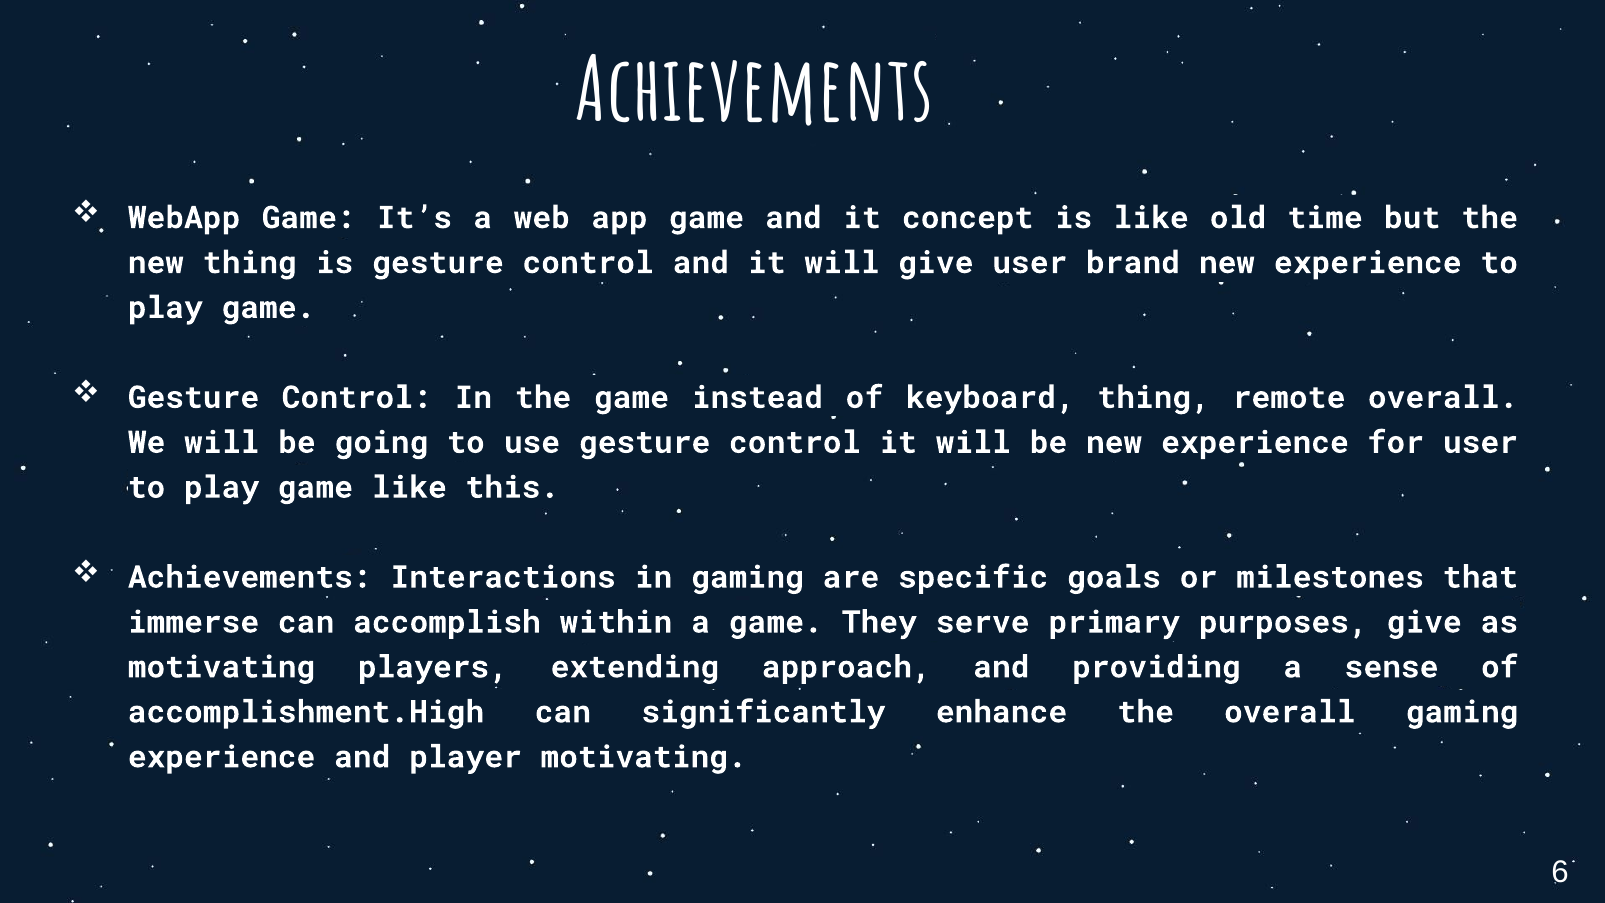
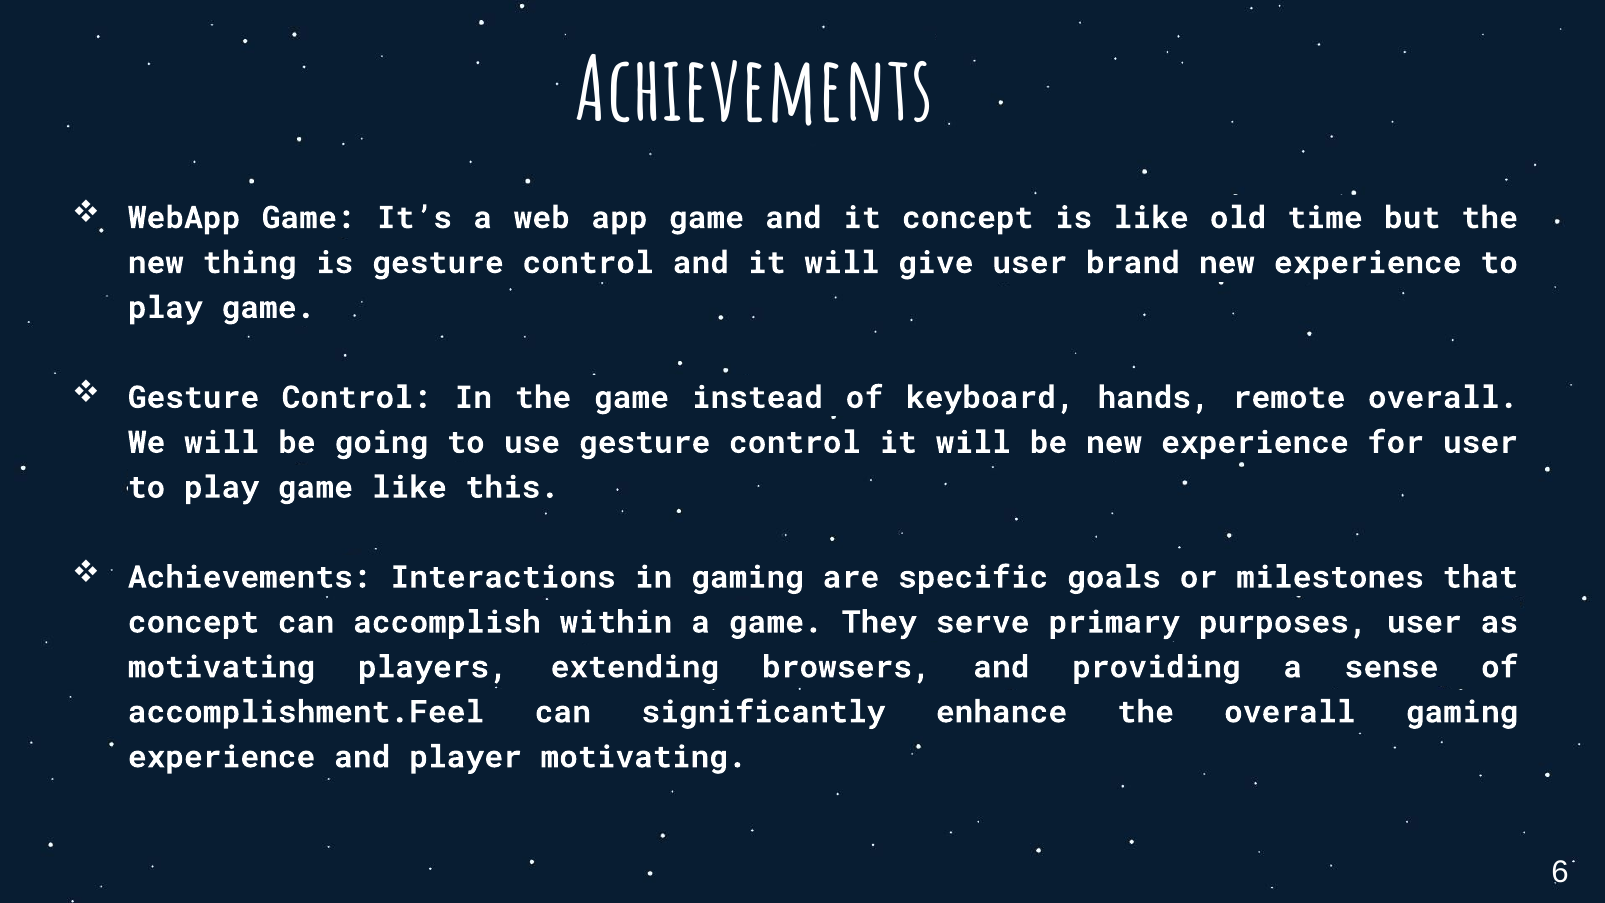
keyboard thing: thing -> hands
immerse at (193, 622): immerse -> concept
purposes give: give -> user
approach: approach -> browsers
accomplishment.High: accomplishment.High -> accomplishment.Feel
